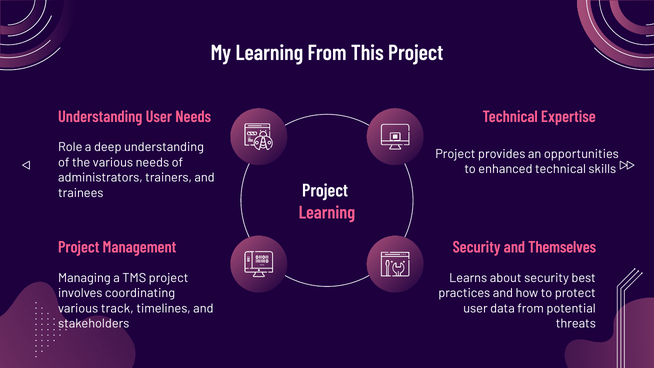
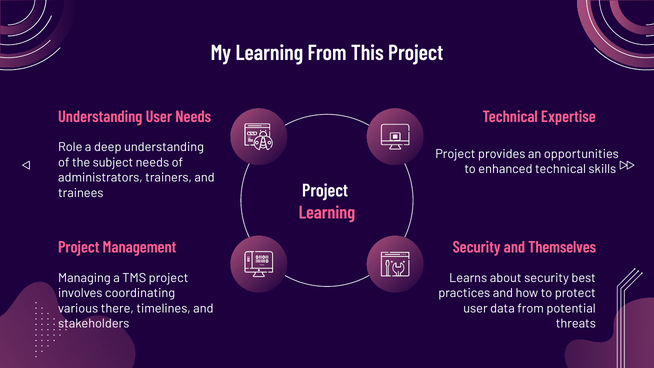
the various: various -> subject
track: track -> there
